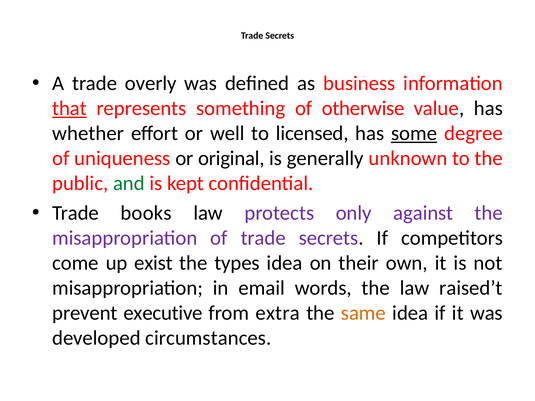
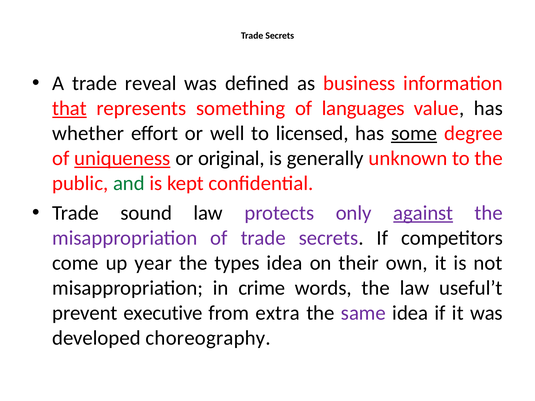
overly: overly -> reveal
otherwise: otherwise -> languages
uniqueness underline: none -> present
books: books -> sound
against underline: none -> present
exist: exist -> year
email: email -> crime
raised’t: raised’t -> useful’t
same colour: orange -> purple
circumstances: circumstances -> choreography
